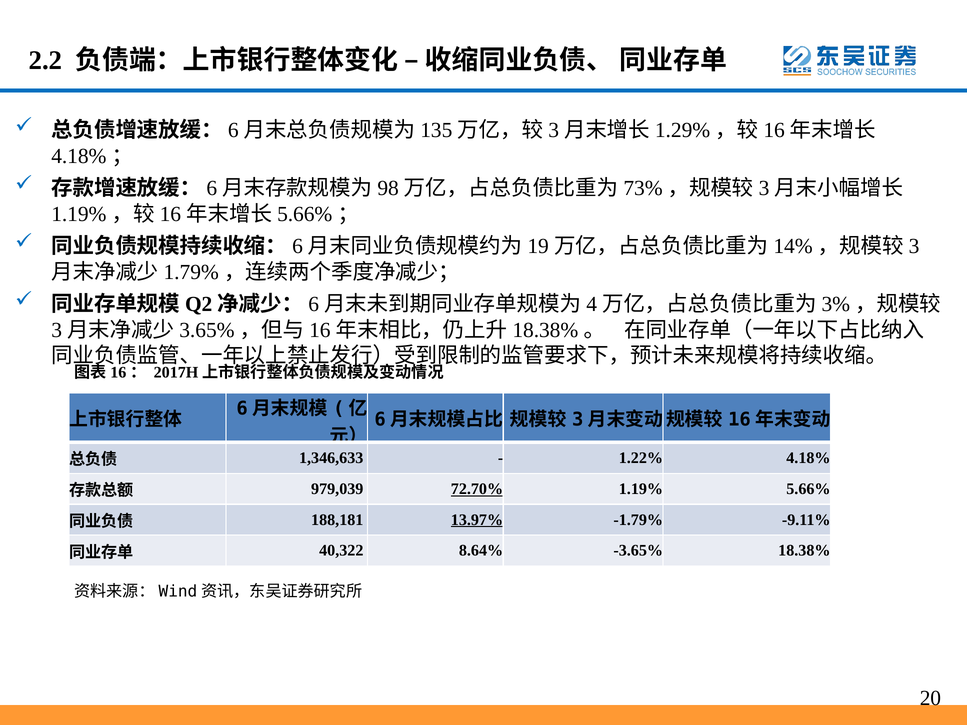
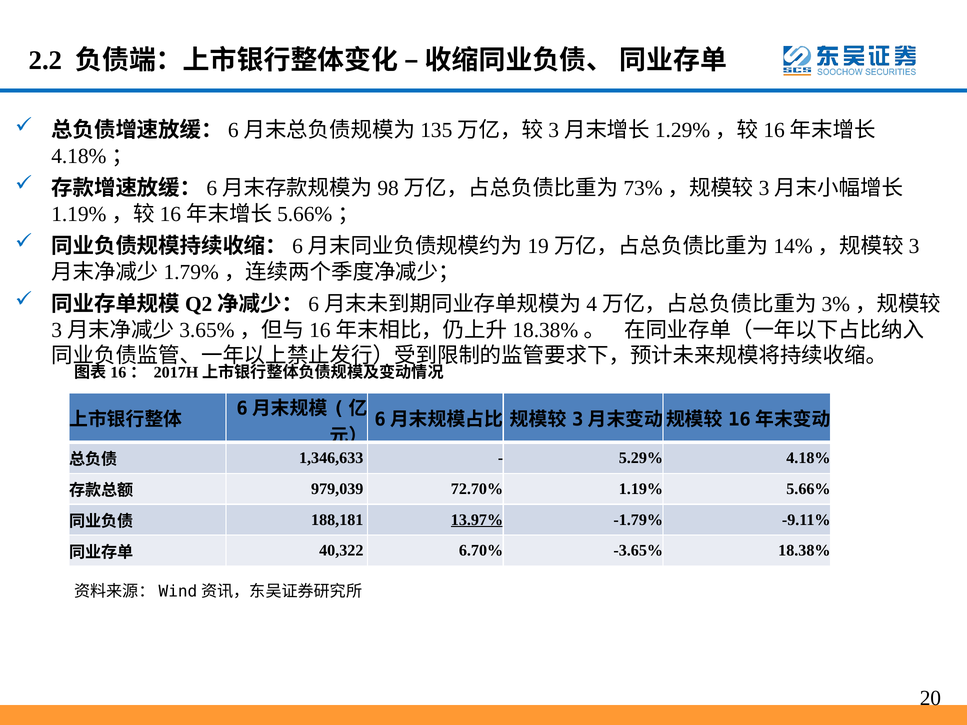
1.22%: 1.22% -> 5.29%
72.70% underline: present -> none
8.64%: 8.64% -> 6.70%
